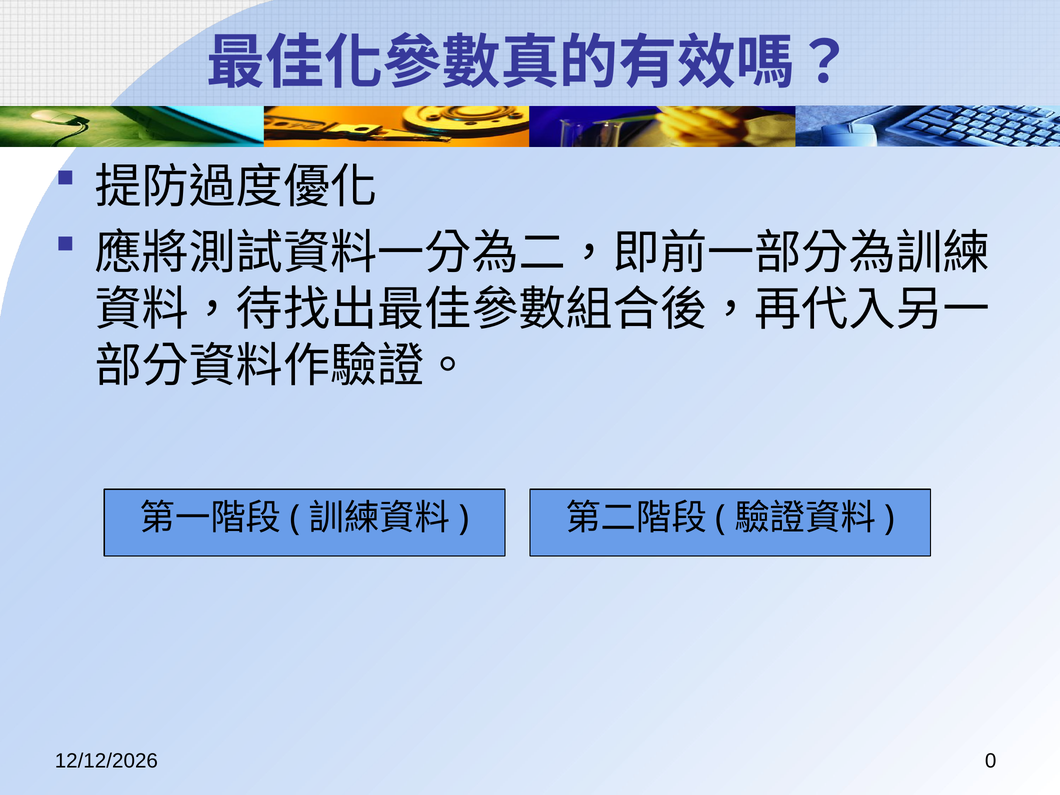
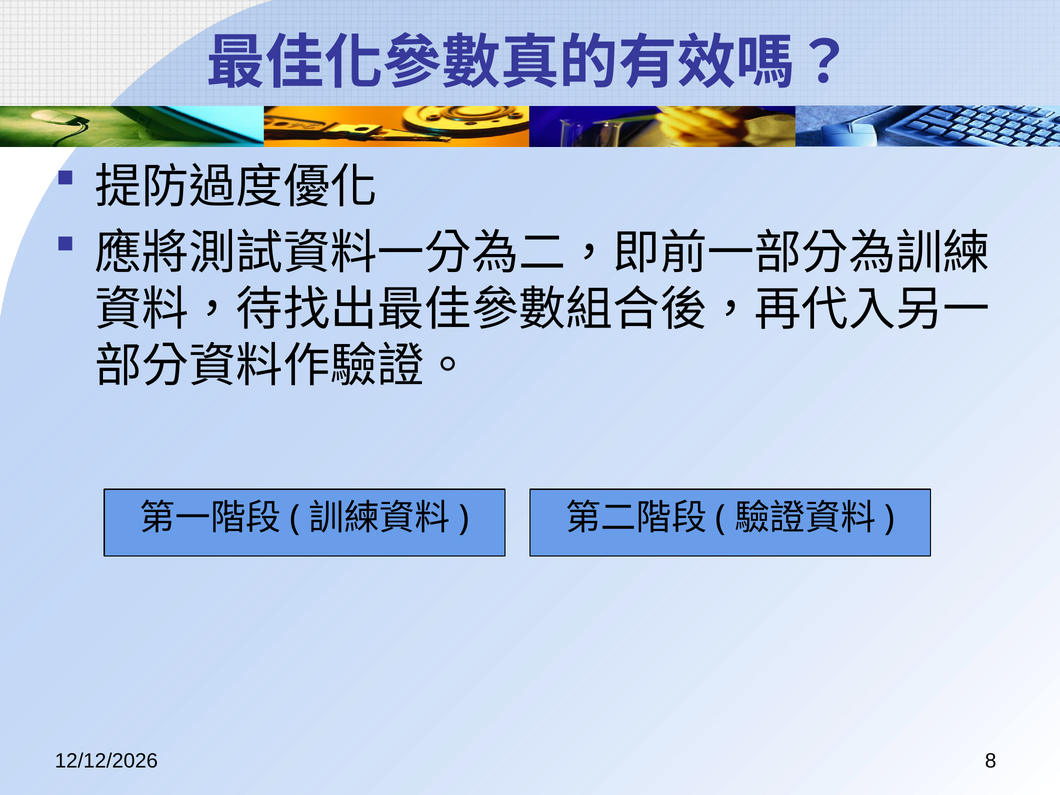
0: 0 -> 8
